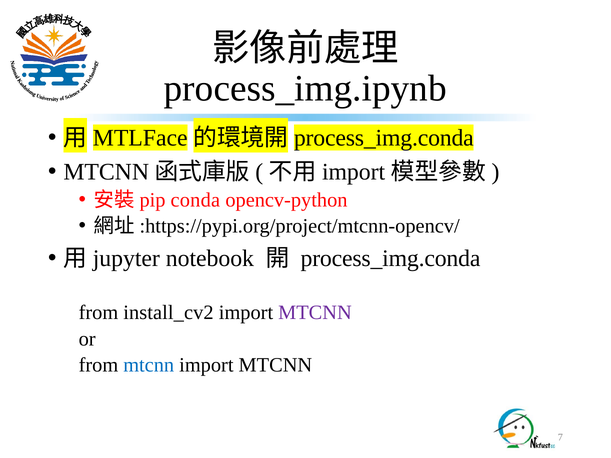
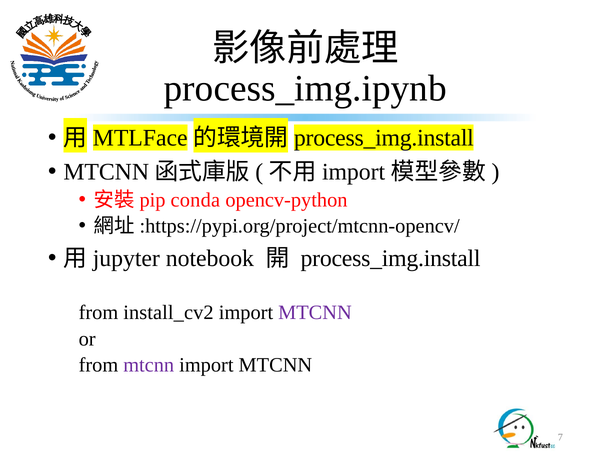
process_img.conda at (384, 138): process_img.conda -> process_img.install
process_img.conda at (390, 258): process_img.conda -> process_img.install
mtcnn at (149, 365) colour: blue -> purple
